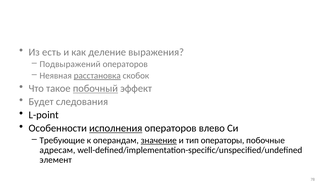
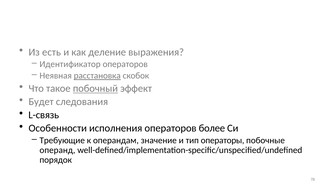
Подвыражений: Подвыражений -> Идентификатор
L-point: L-point -> L-связь
исполнения underline: present -> none
влево: влево -> более
значение underline: present -> none
адресам: адресам -> операнд
элемент: элемент -> порядок
